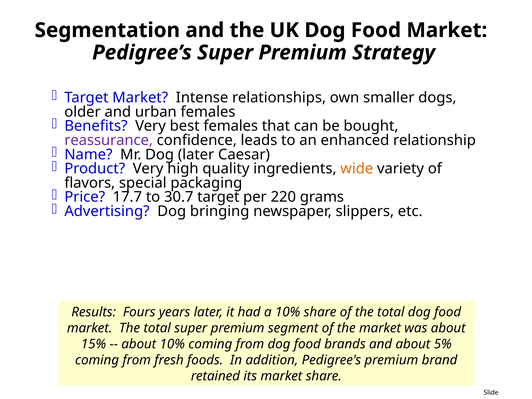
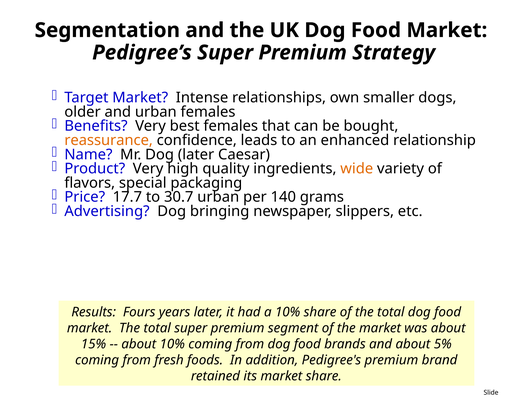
reassurance colour: purple -> orange
30.7 target: target -> urban
220: 220 -> 140
